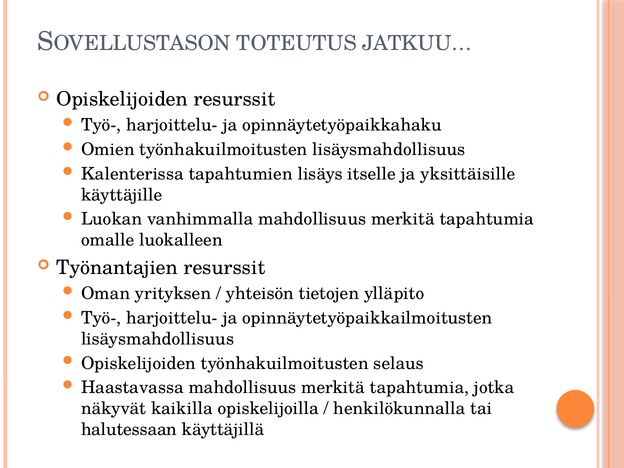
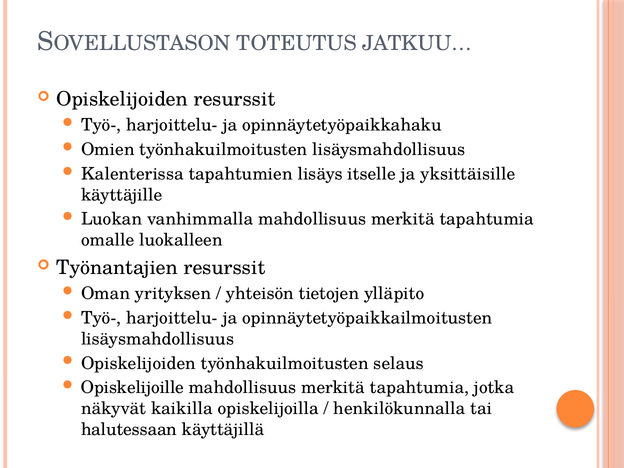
Haastavassa: Haastavassa -> Opiskelijoille
